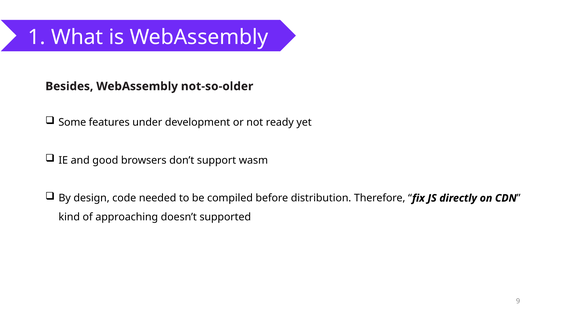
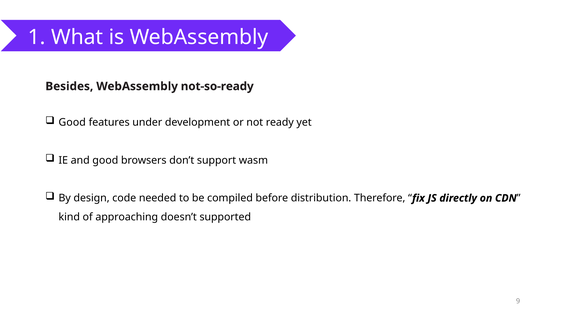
not-so-older: not-so-older -> not-so-ready
Some at (72, 123): Some -> Good
